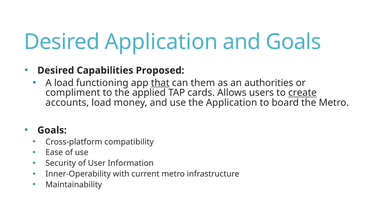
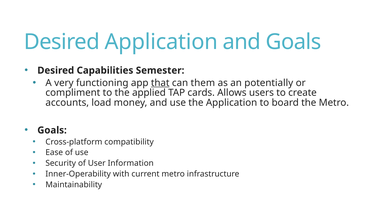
Proposed: Proposed -> Semester
A load: load -> very
authorities: authorities -> potentially
create underline: present -> none
